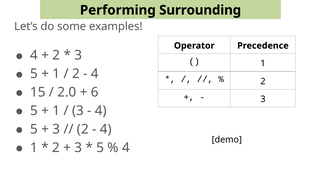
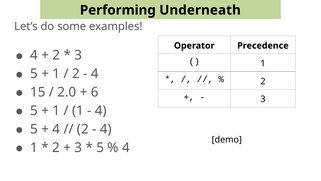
Surrounding: Surrounding -> Underneath
3 at (78, 110): 3 -> 1
3 at (56, 129): 3 -> 4
